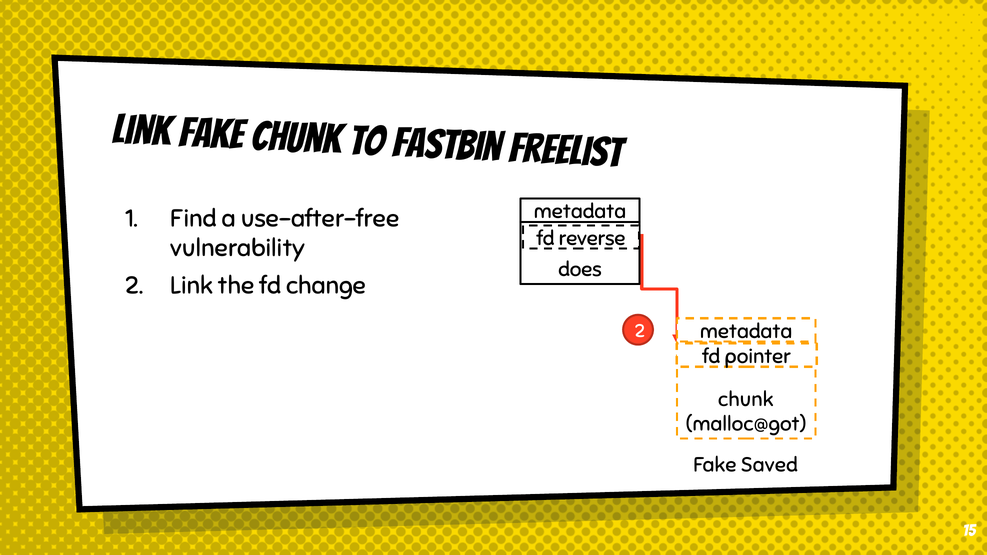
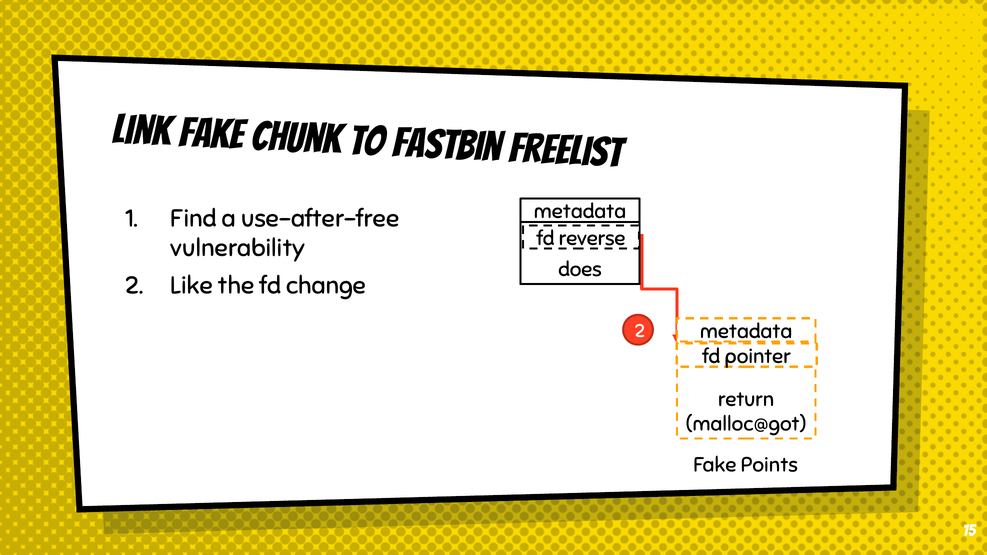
2 Link: Link -> Like
chunk at (746, 400): chunk -> return
Saved: Saved -> Points
